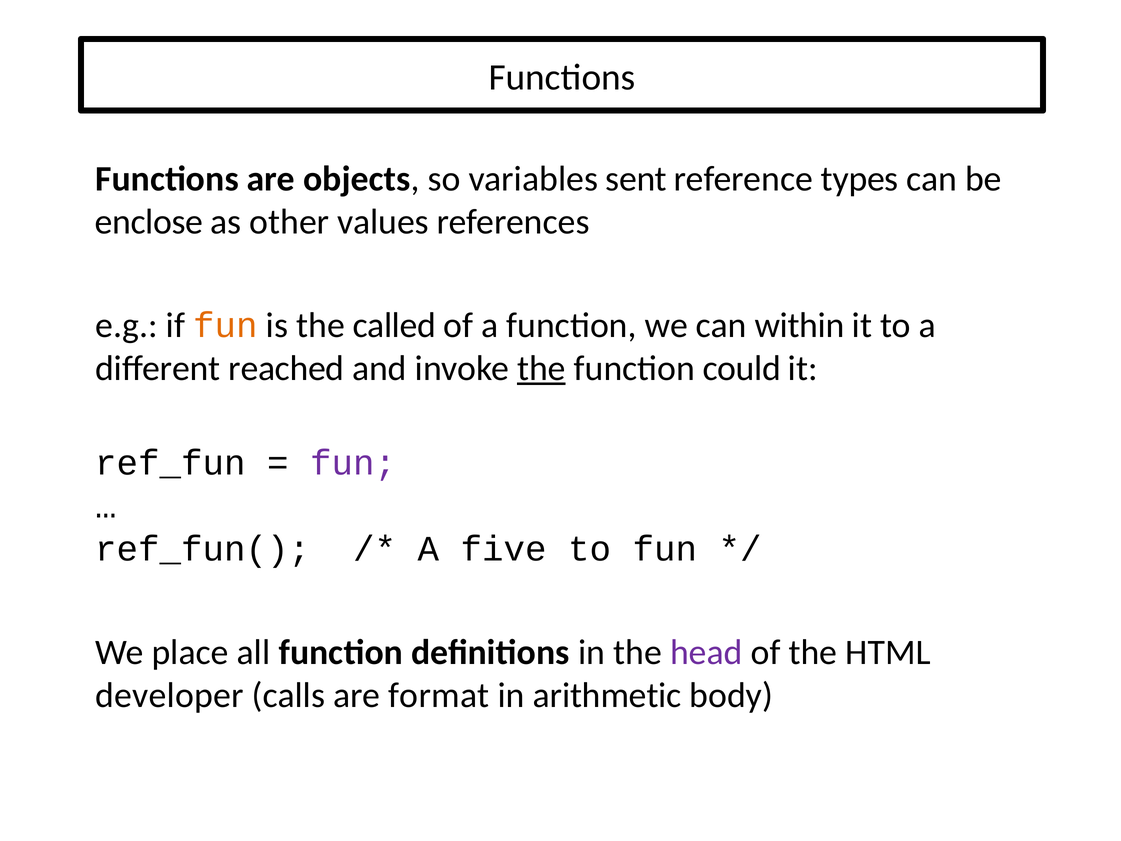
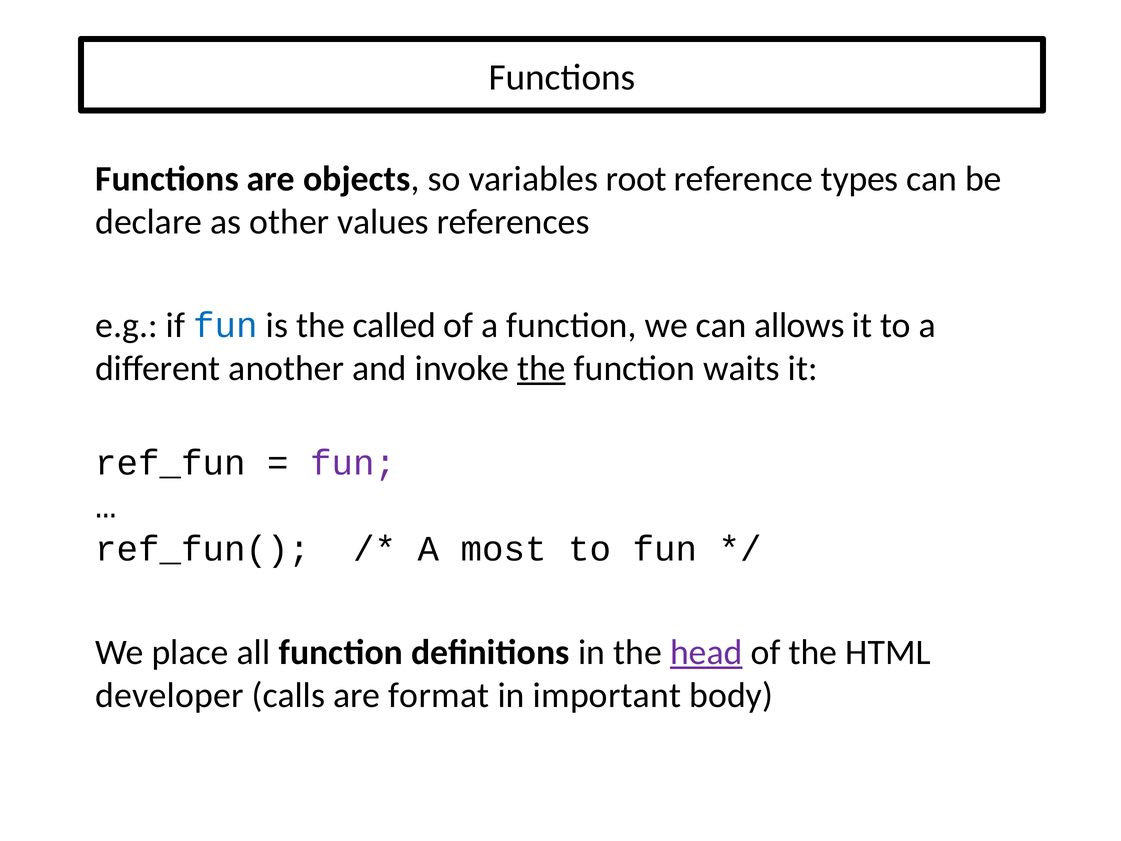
sent: sent -> root
enclose: enclose -> declare
fun at (226, 325) colour: orange -> blue
within: within -> allows
reached: reached -> another
could: could -> waits
five: five -> most
head underline: none -> present
arithmetic: arithmetic -> important
